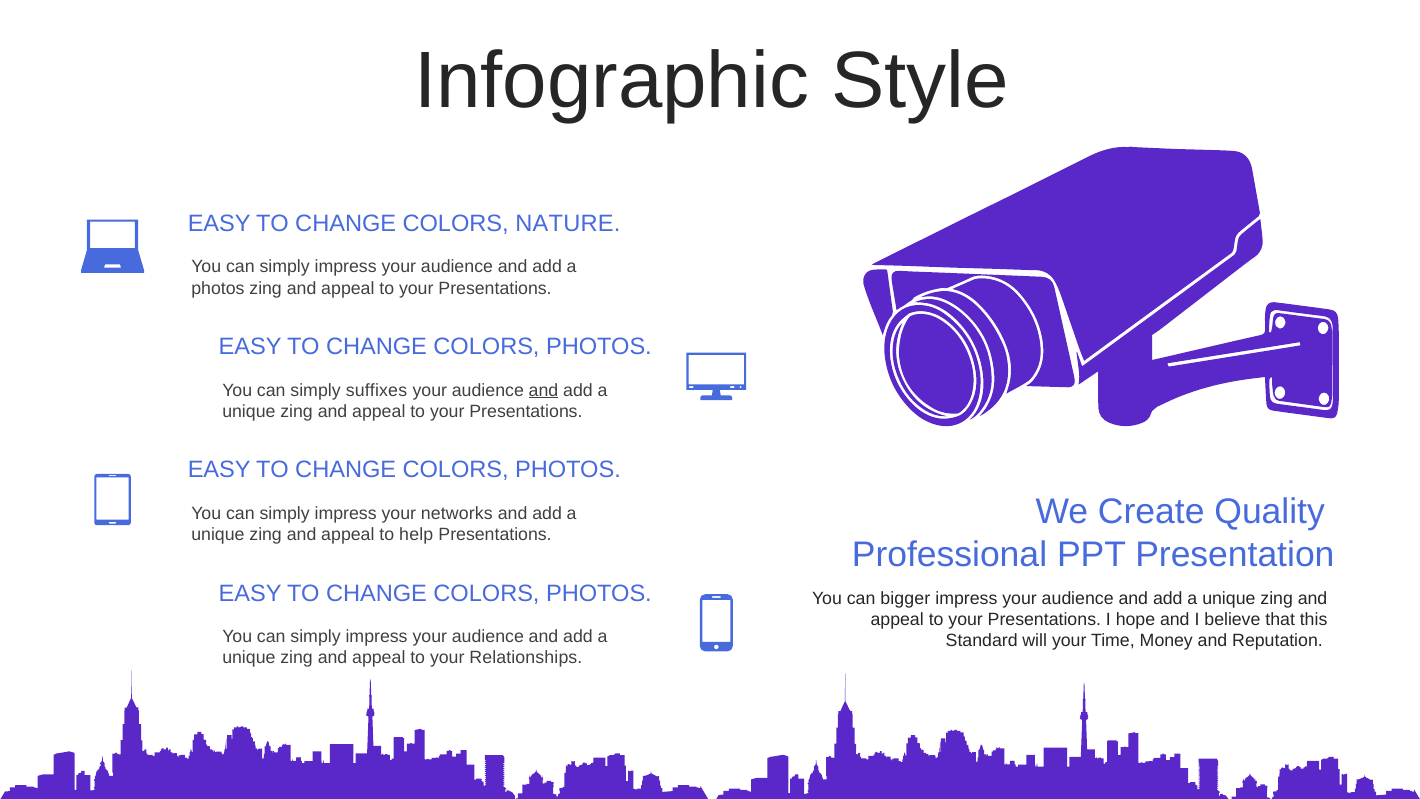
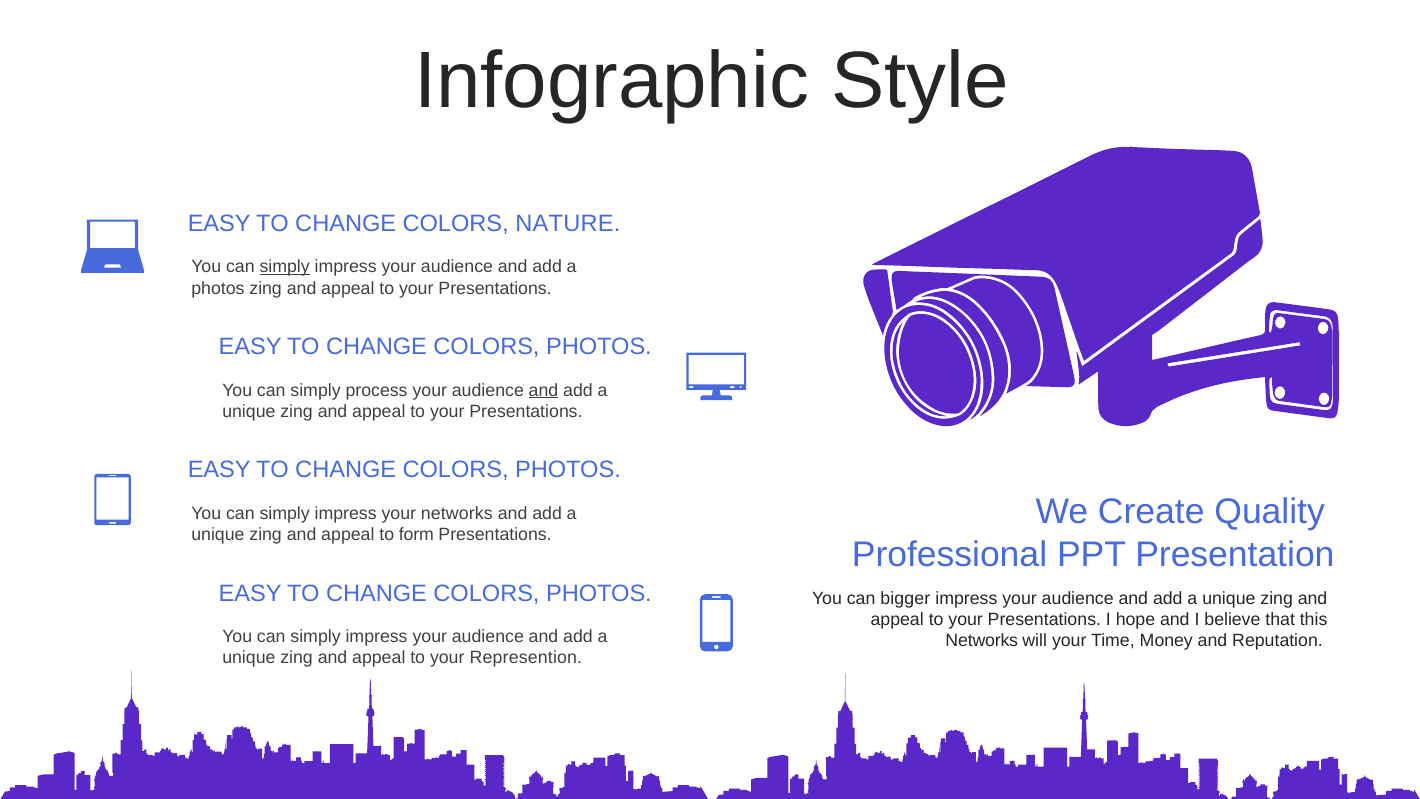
simply at (285, 267) underline: none -> present
suffixes: suffixes -> process
help: help -> form
Standard at (982, 641): Standard -> Networks
Relationships: Relationships -> Represention
